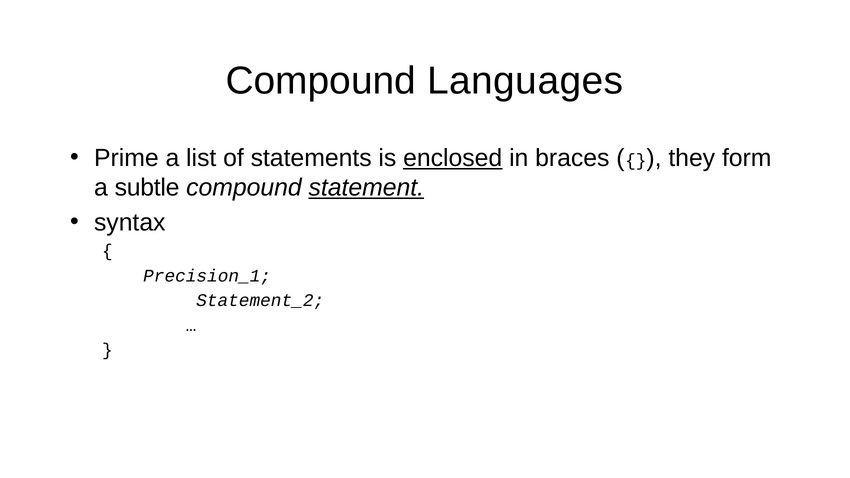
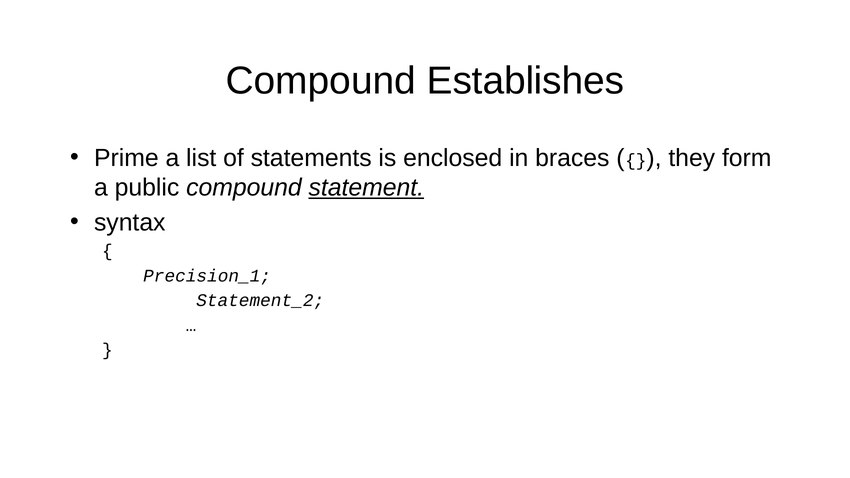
Languages: Languages -> Establishes
enclosed underline: present -> none
subtle: subtle -> public
